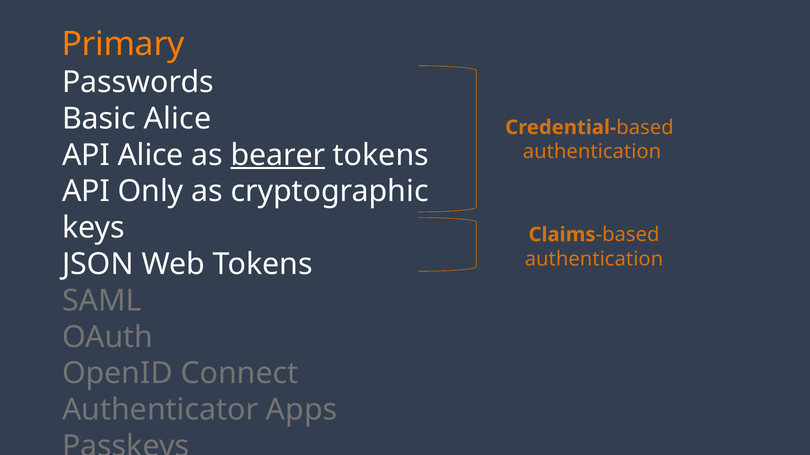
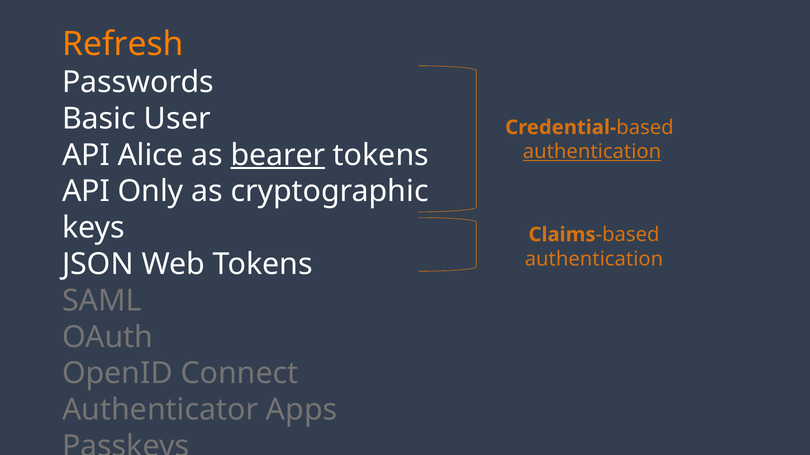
Primary: Primary -> Refresh
Basic Alice: Alice -> User
authentication at (592, 152) underline: none -> present
